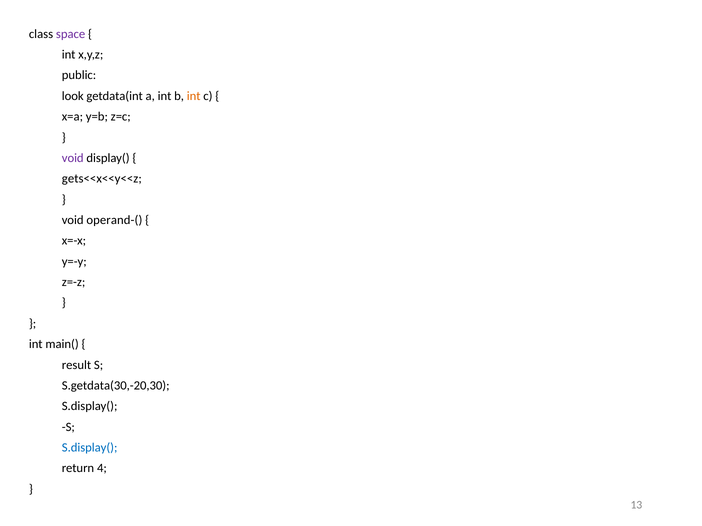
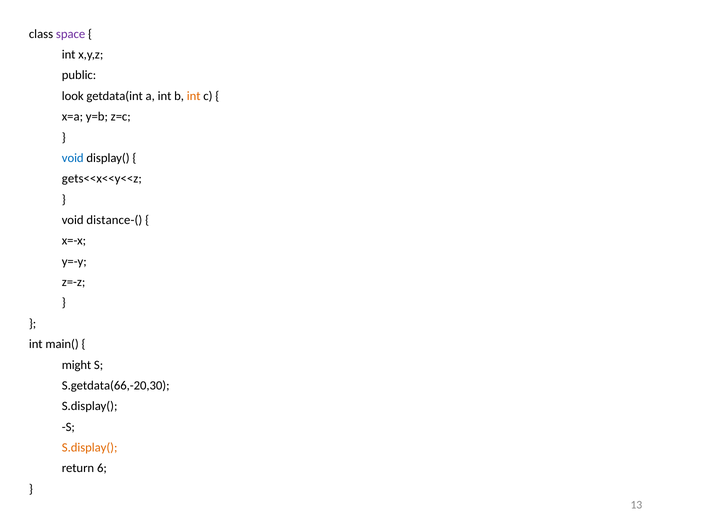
void at (73, 158) colour: purple -> blue
operand-(: operand-( -> distance-(
result: result -> might
S.getdata(30,-20,30: S.getdata(30,-20,30 -> S.getdata(66,-20,30
S.display( at (90, 448) colour: blue -> orange
4: 4 -> 6
